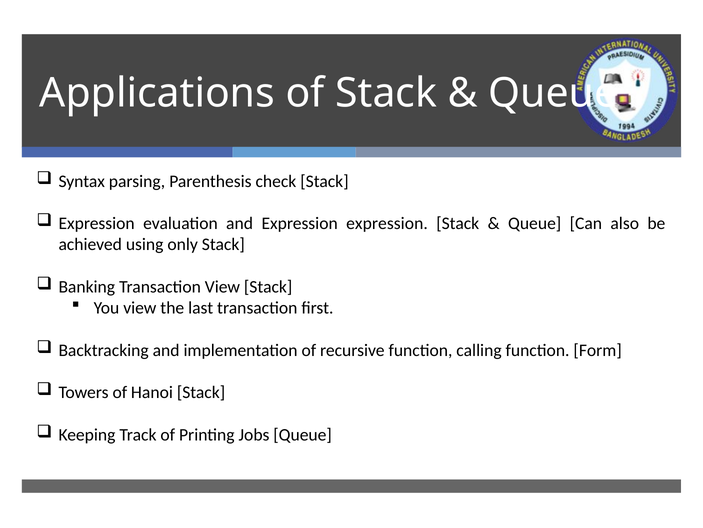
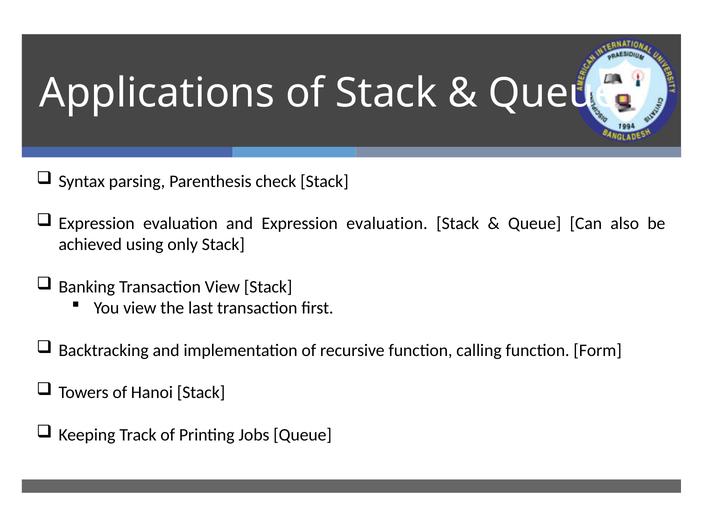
and Expression expression: expression -> evaluation
